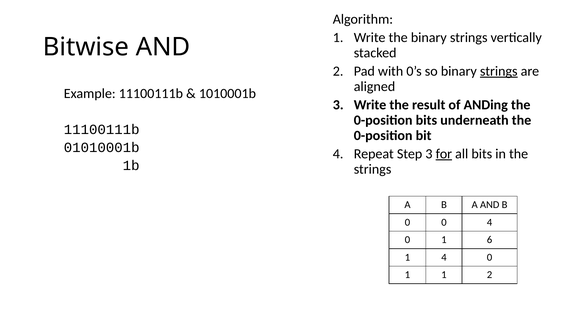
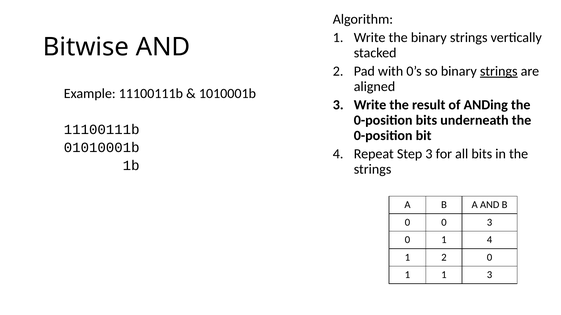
for underline: present -> none
0 4: 4 -> 3
1 6: 6 -> 4
1 4: 4 -> 2
1 2: 2 -> 3
